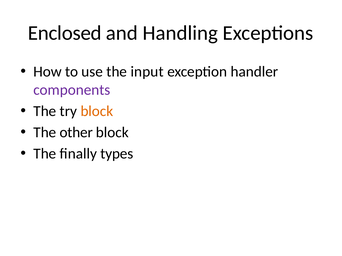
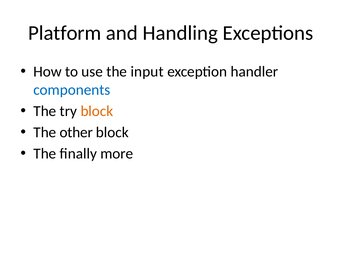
Enclosed: Enclosed -> Platform
components colour: purple -> blue
types: types -> more
